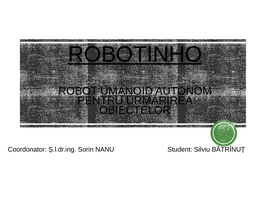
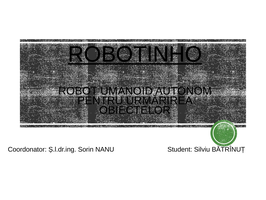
UMANOID underline: present -> none
